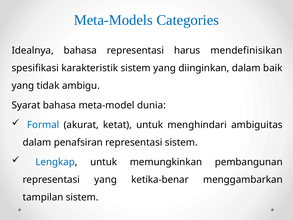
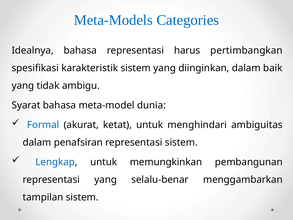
mendefinisikan: mendefinisikan -> pertimbangkan
ketika-benar: ketika-benar -> selalu-benar
